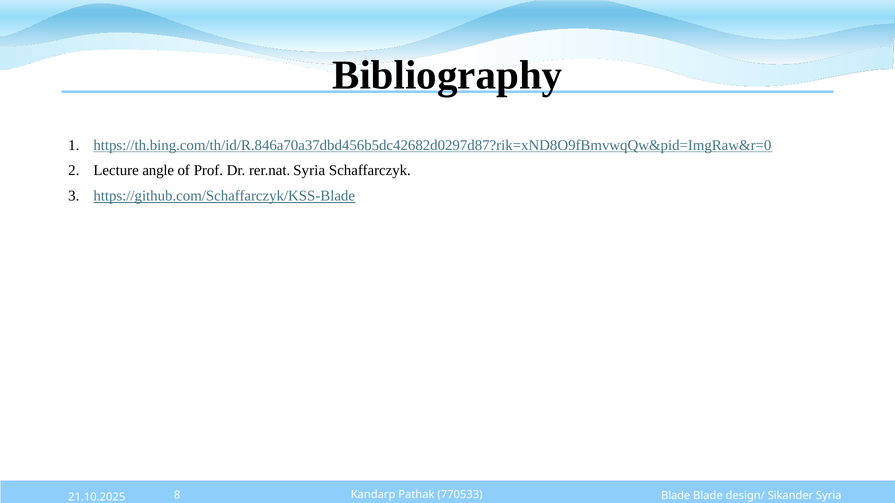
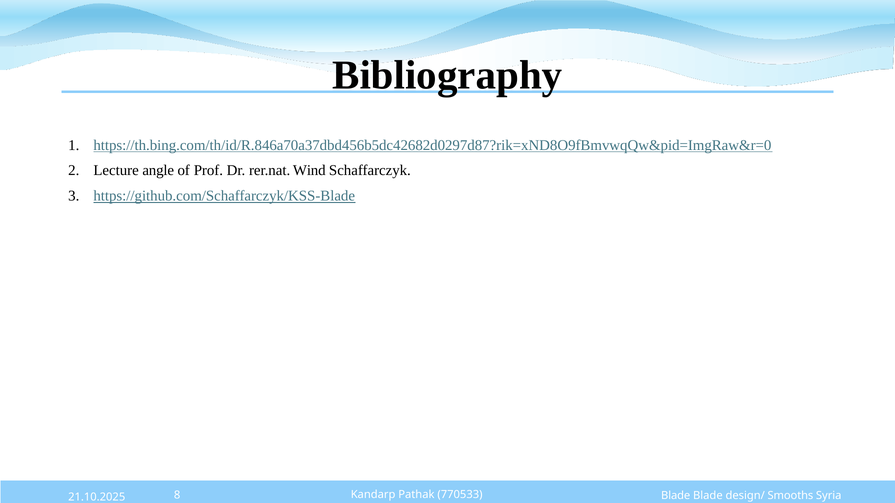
rer.nat Syria: Syria -> Wind
Sikander: Sikander -> Smooths
